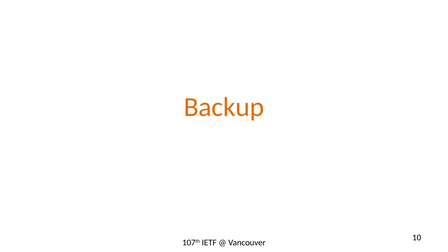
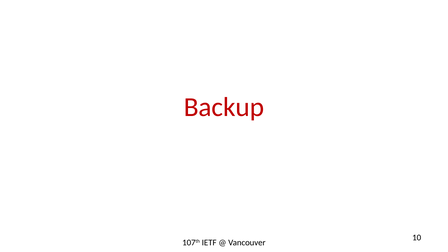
Backup colour: orange -> red
